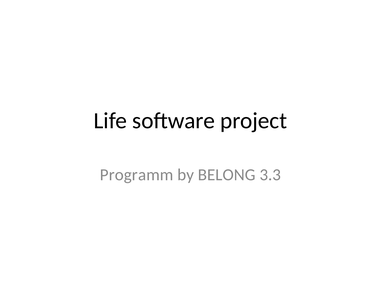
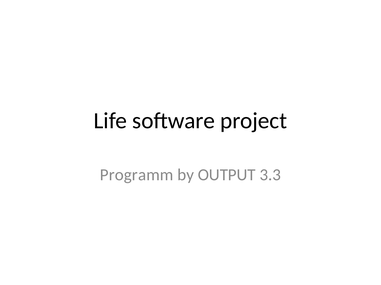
BELONG: BELONG -> OUTPUT
